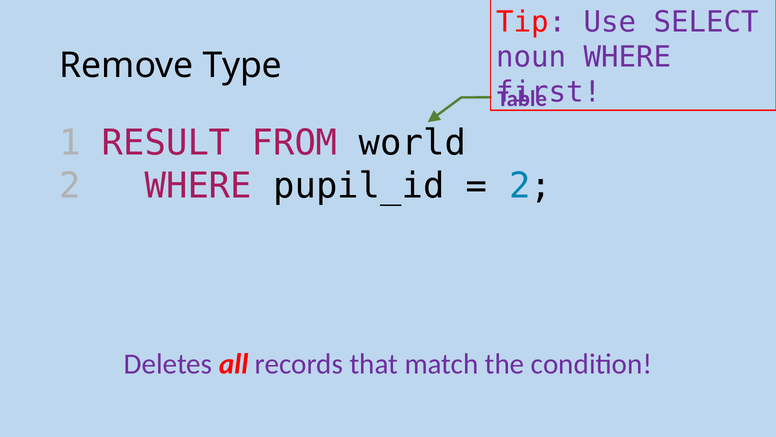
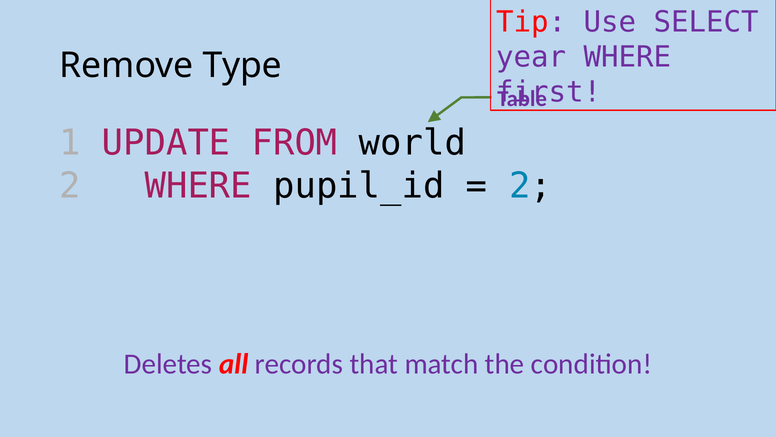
noun: noun -> year
RESULT: RESULT -> UPDATE
